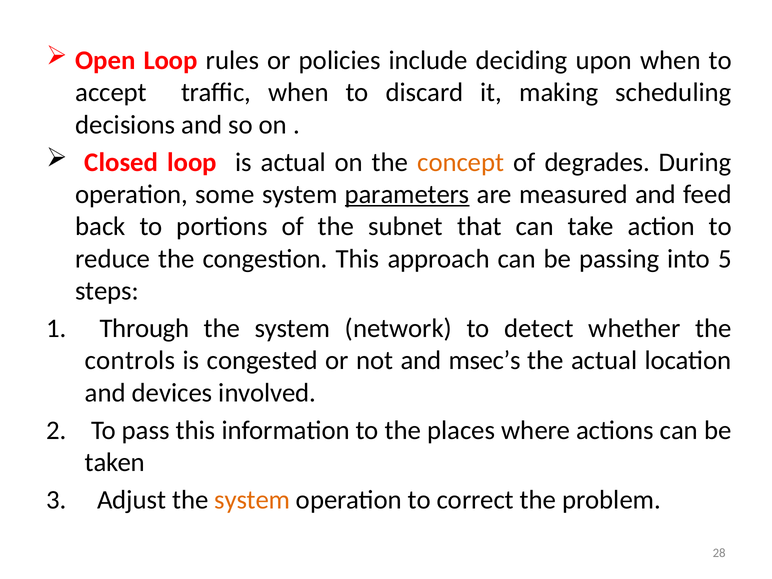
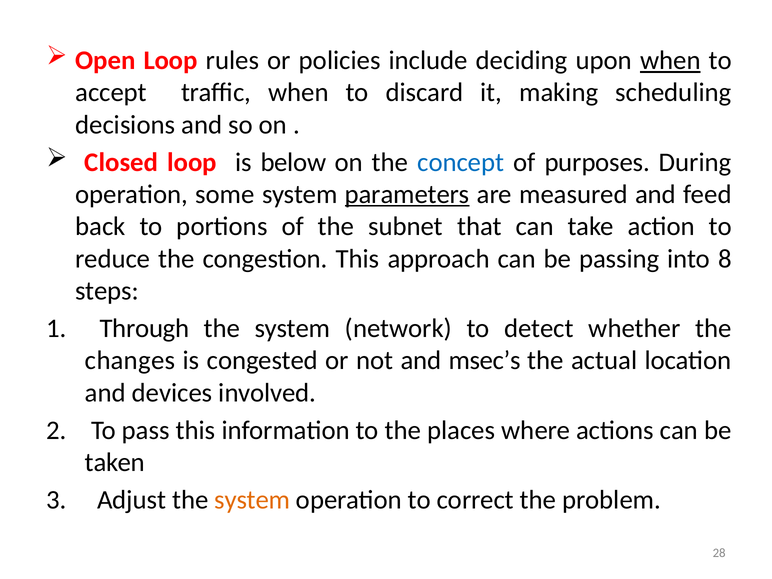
when at (670, 60) underline: none -> present
is actual: actual -> below
concept colour: orange -> blue
degrades: degrades -> purposes
5: 5 -> 8
controls: controls -> changes
